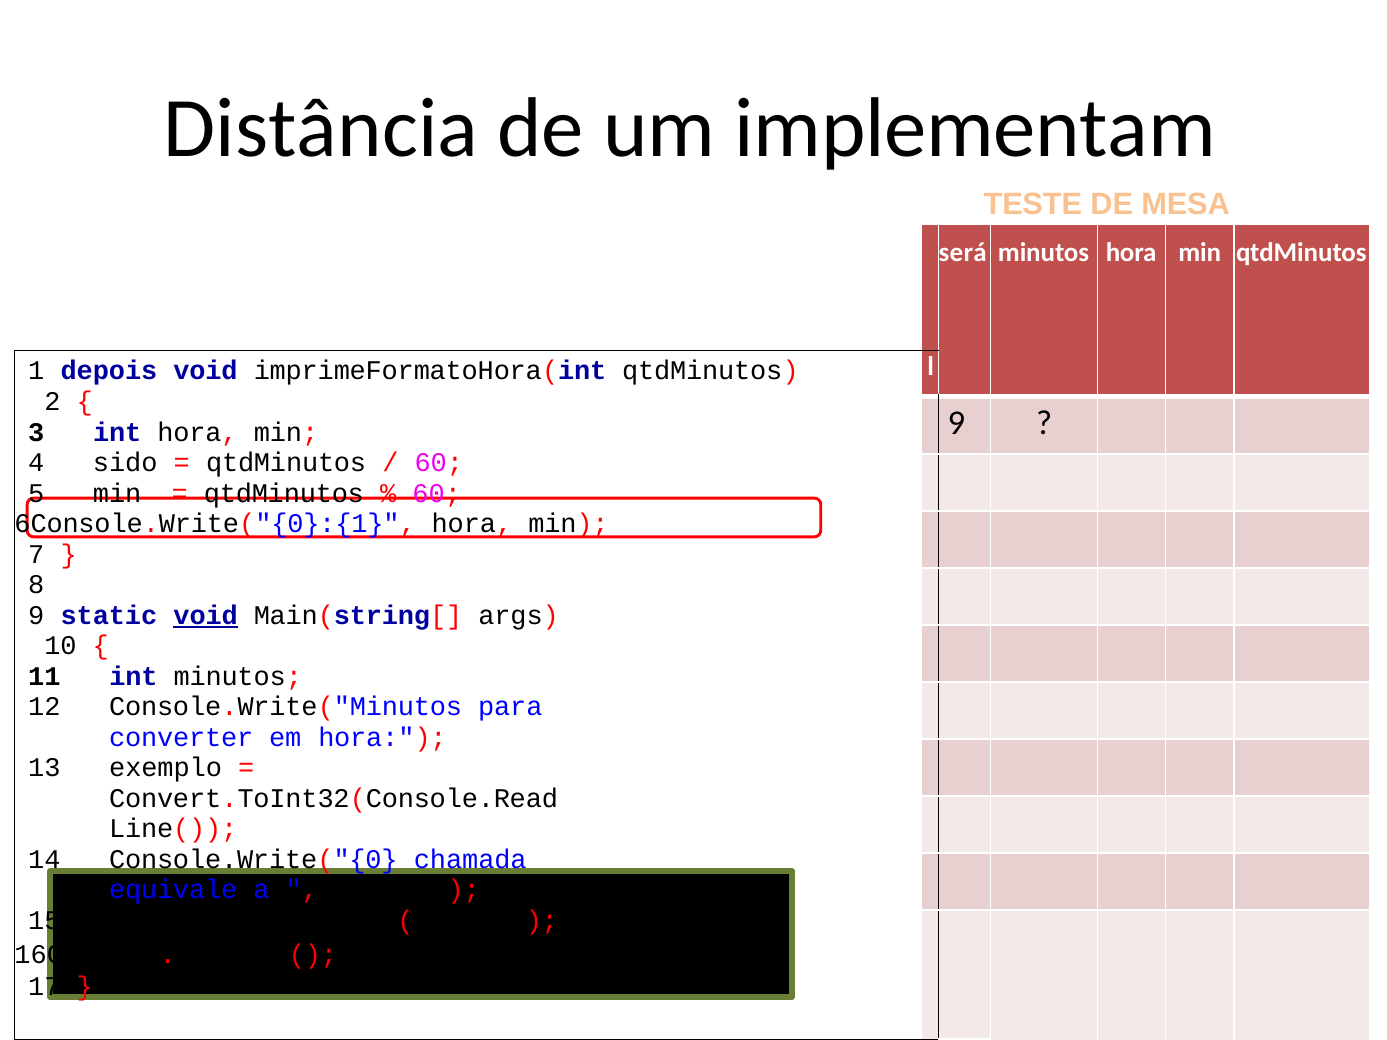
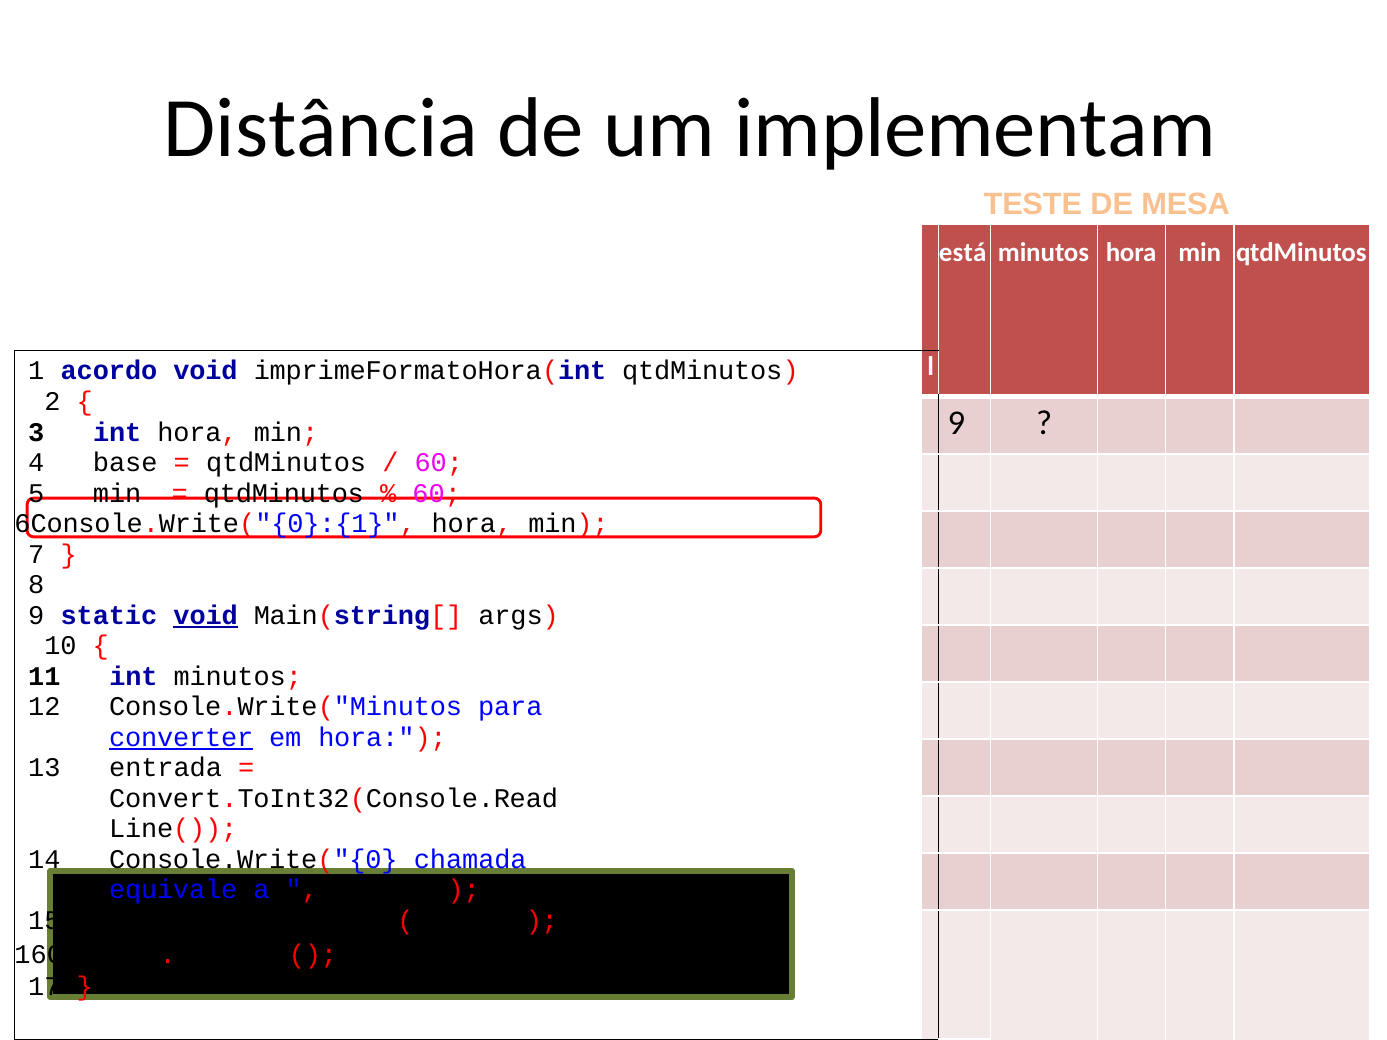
será: será -> está
depois: depois -> acordo
sido: sido -> base
converter underline: none -> present
exemplo: exemplo -> entrada
